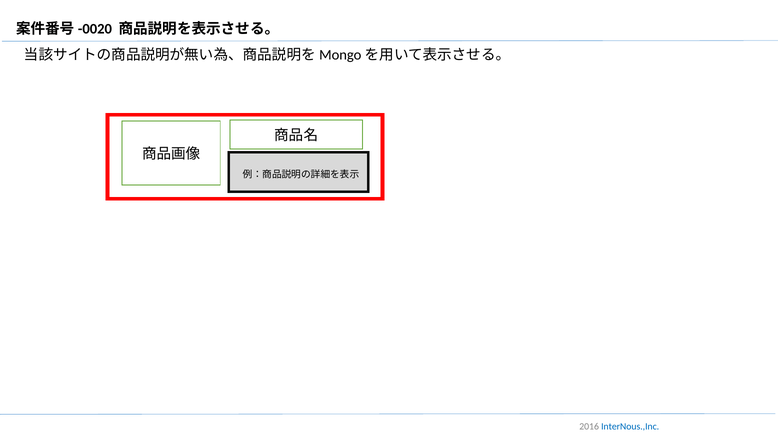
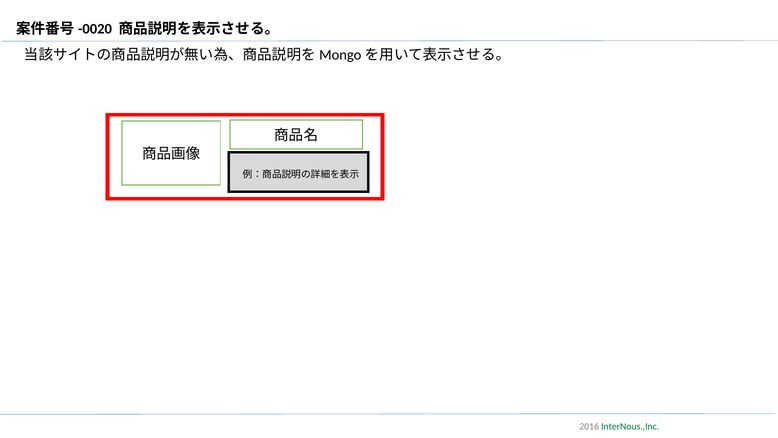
InterNous.,Inc colour: blue -> green
